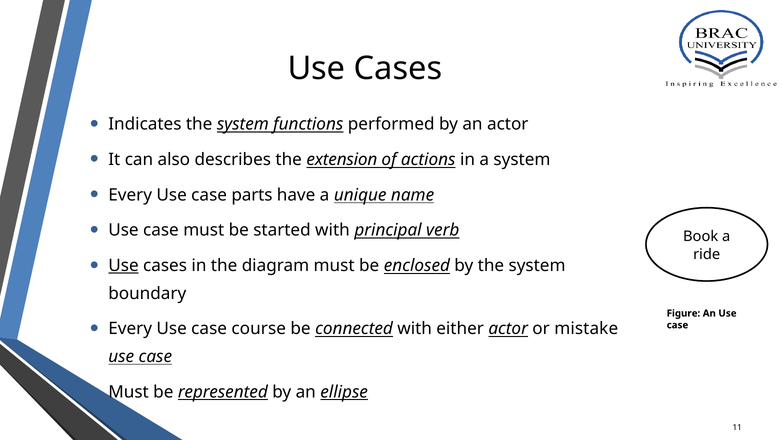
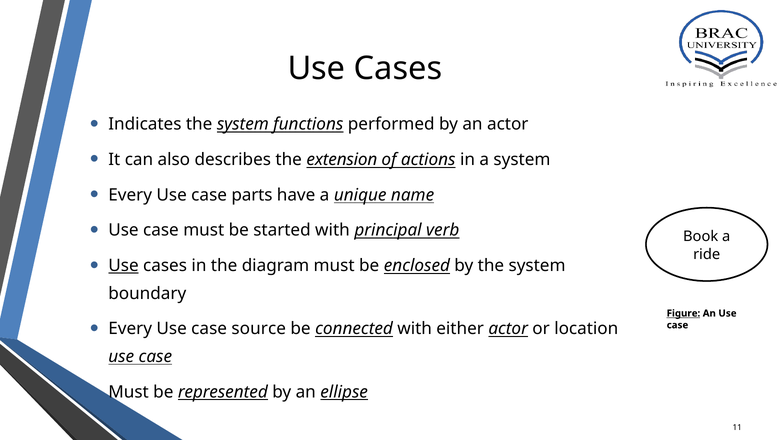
Figure underline: none -> present
course: course -> source
mistake: mistake -> location
